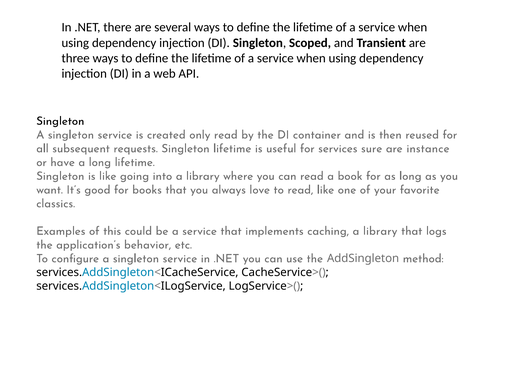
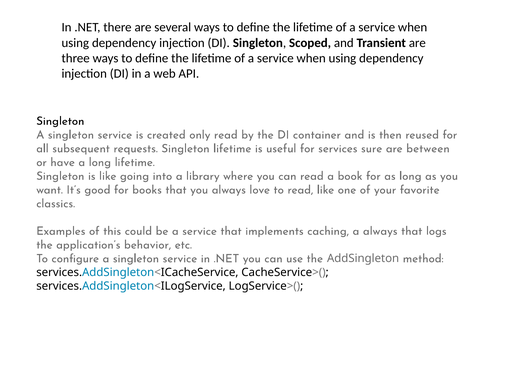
instance: instance -> between
caching a library: library -> always
